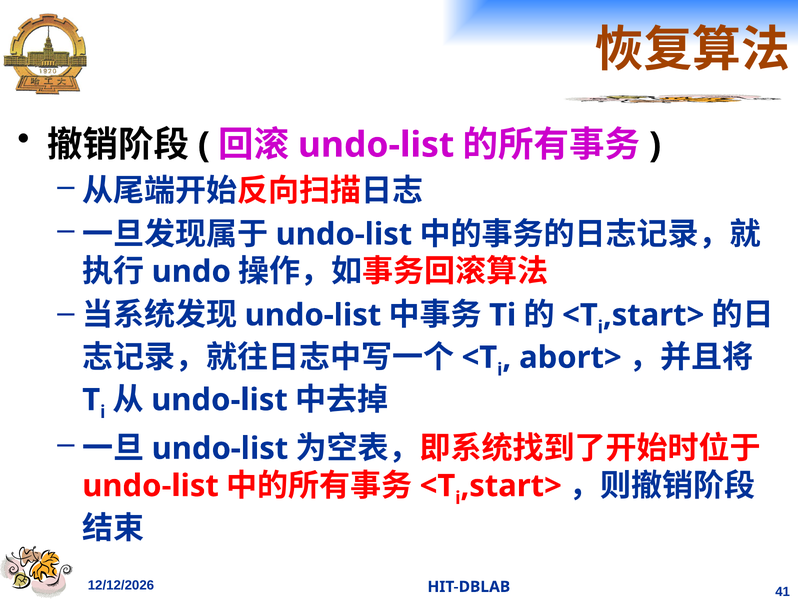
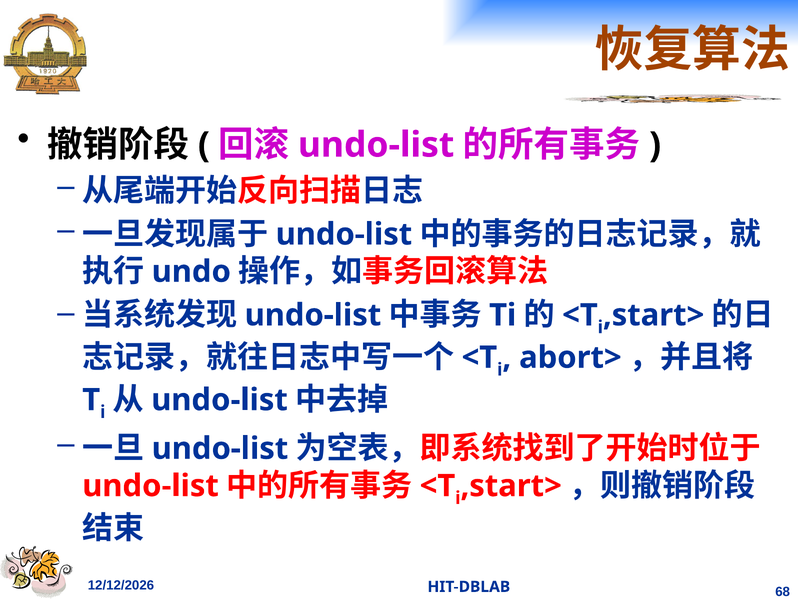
41: 41 -> 68
